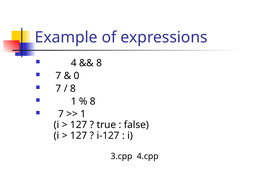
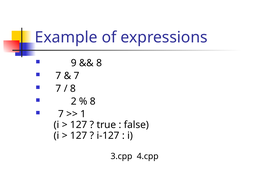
4: 4 -> 9
0 at (77, 76): 0 -> 7
1 at (74, 101): 1 -> 2
